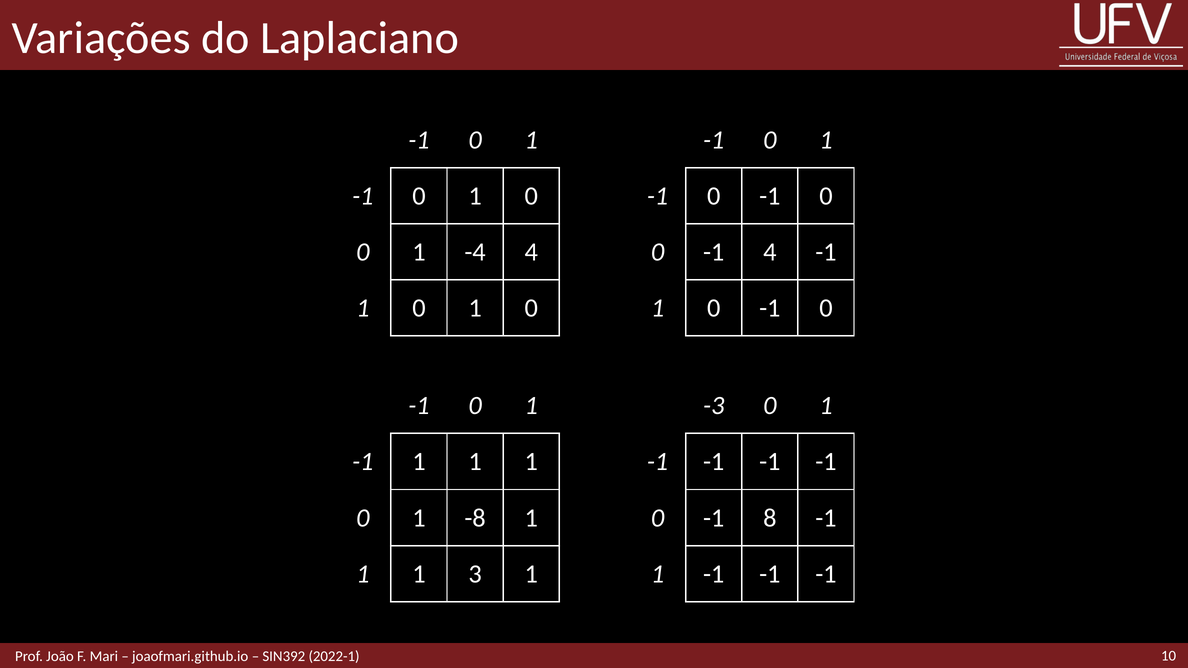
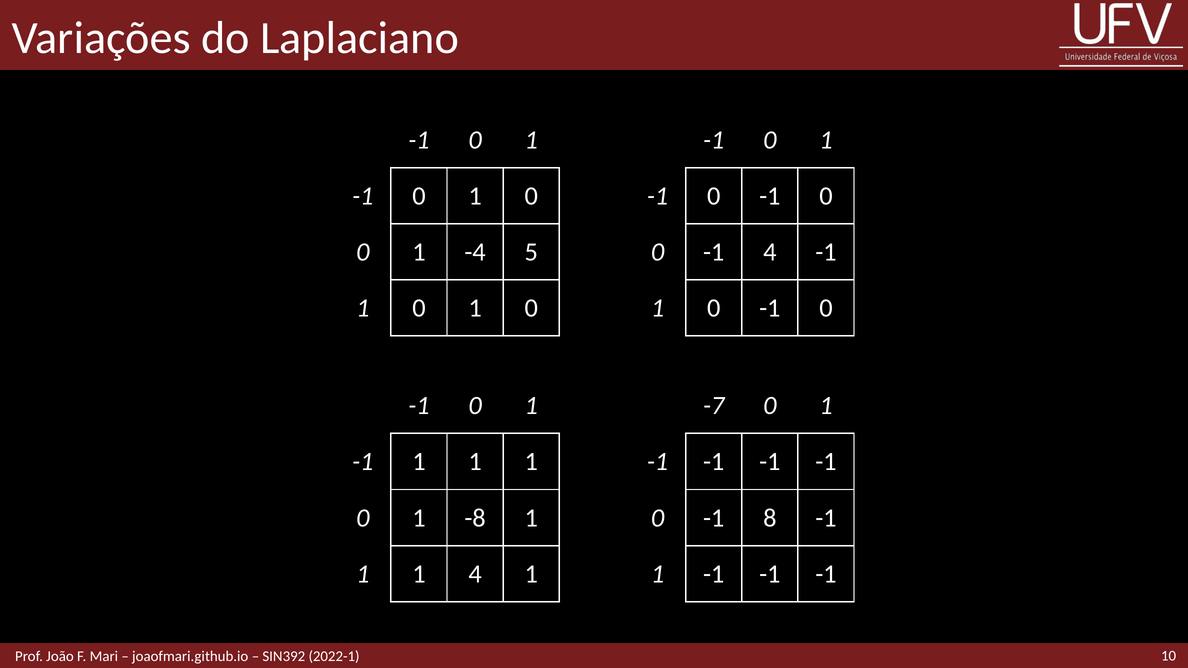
-4 4: 4 -> 5
-3: -3 -> -7
1 3: 3 -> 4
